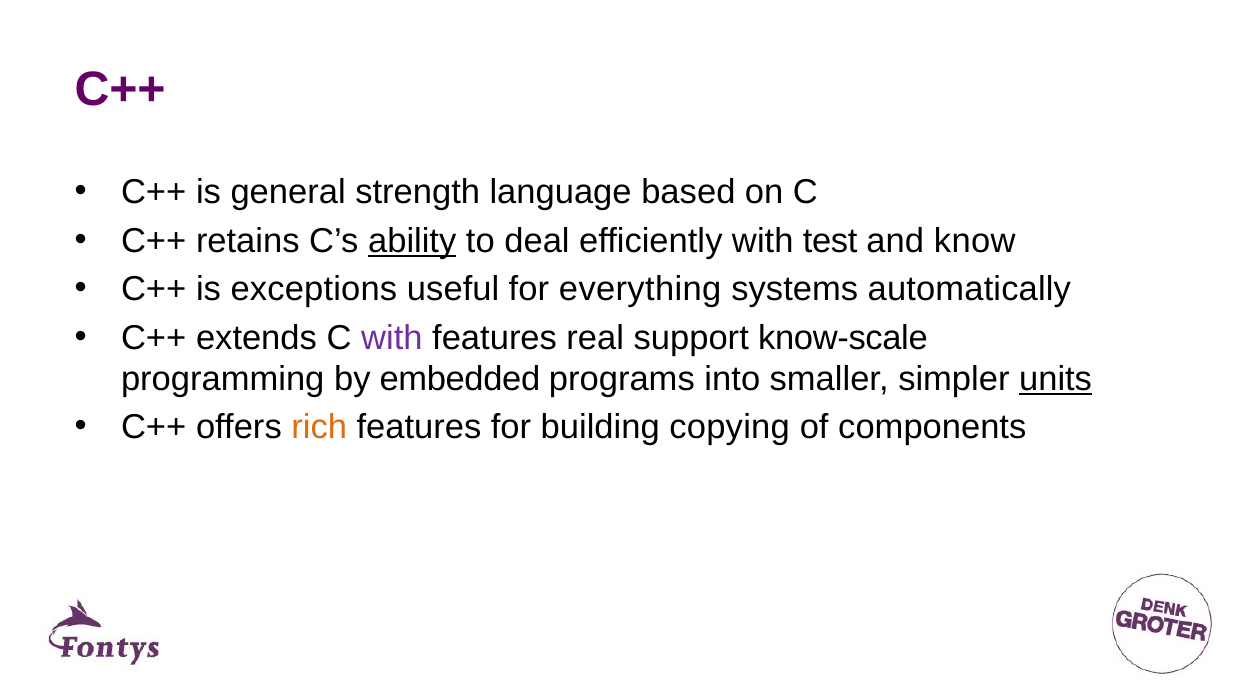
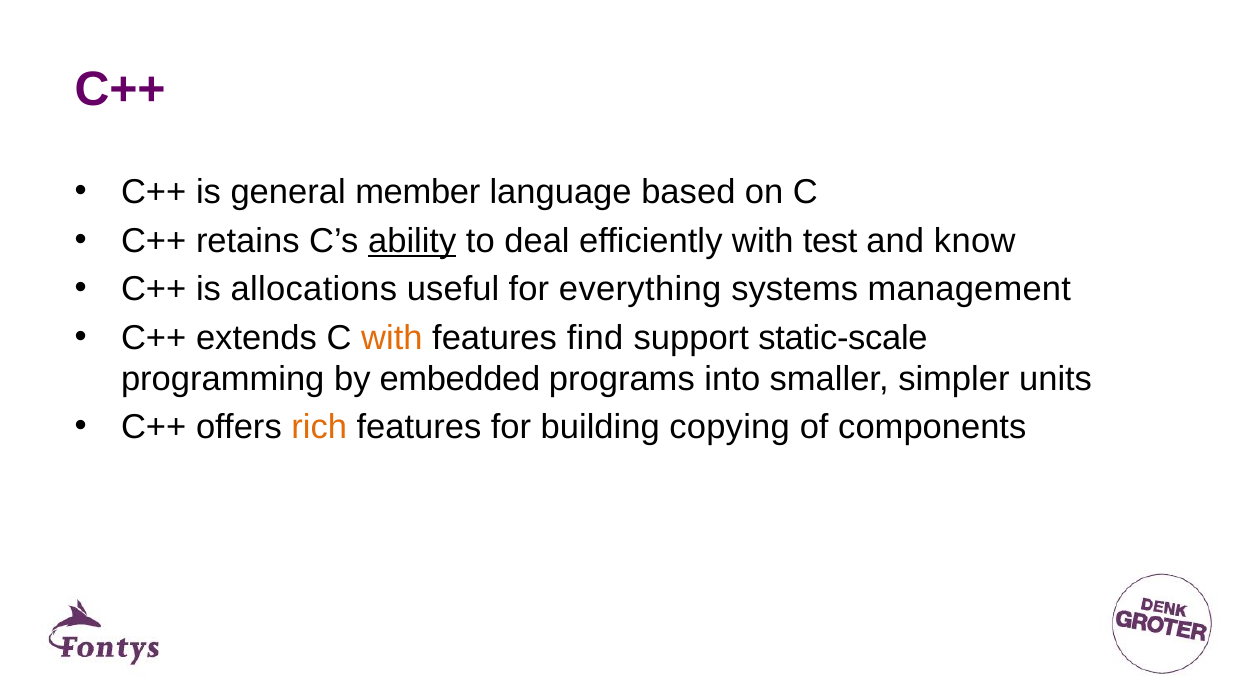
strength: strength -> member
exceptions: exceptions -> allocations
automatically: automatically -> management
with at (392, 337) colour: purple -> orange
real: real -> find
know-scale: know-scale -> static-scale
units underline: present -> none
